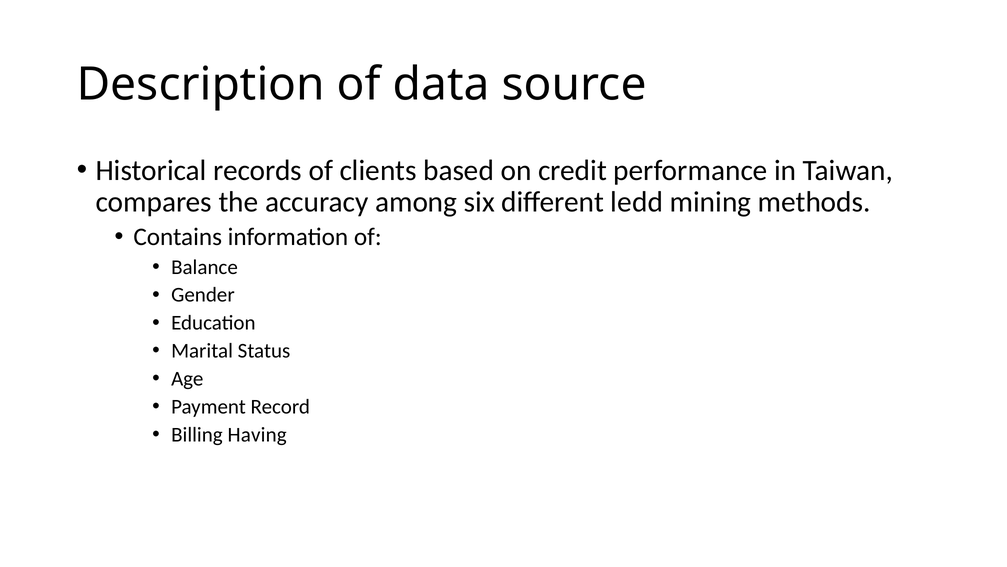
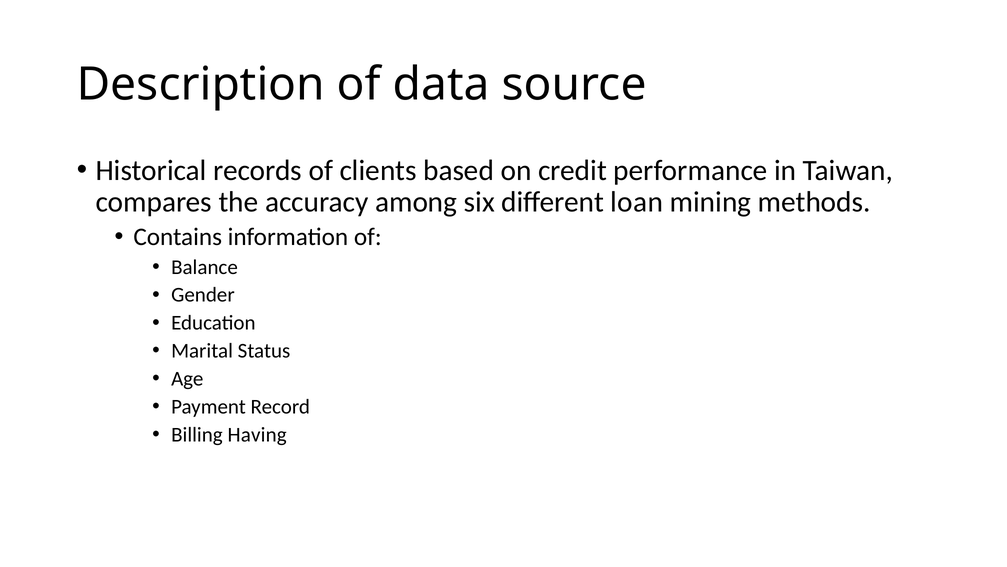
ledd: ledd -> loan
